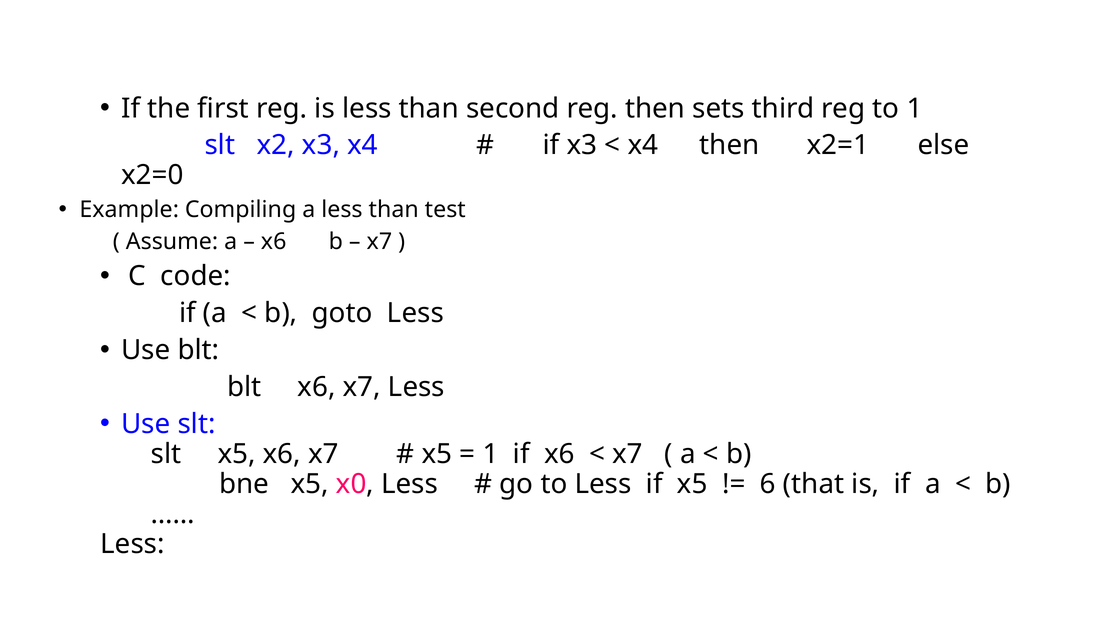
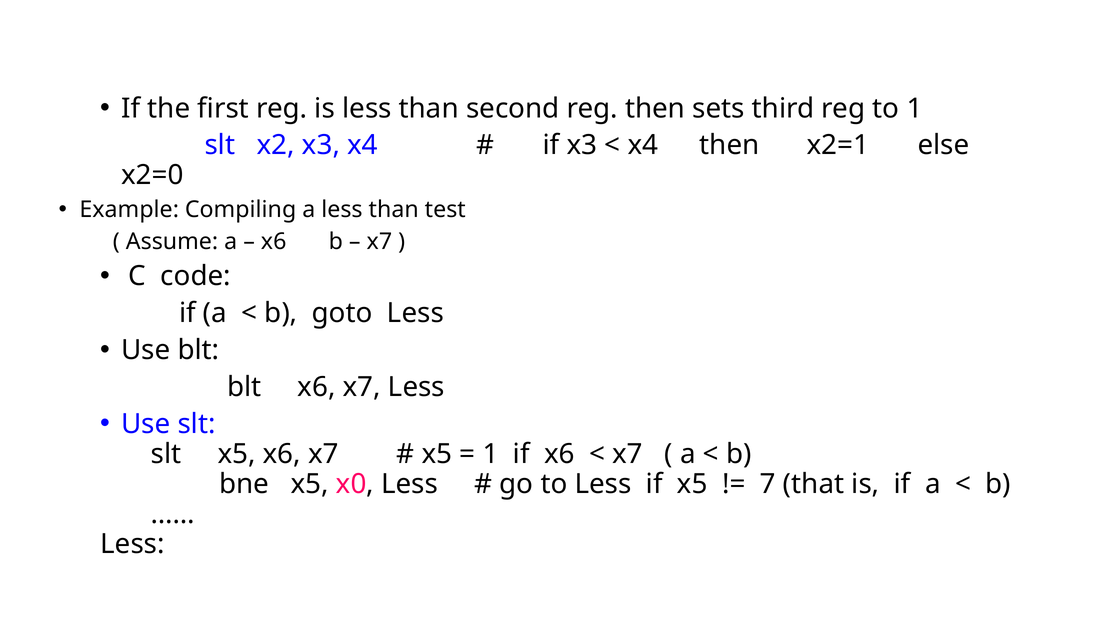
6: 6 -> 7
